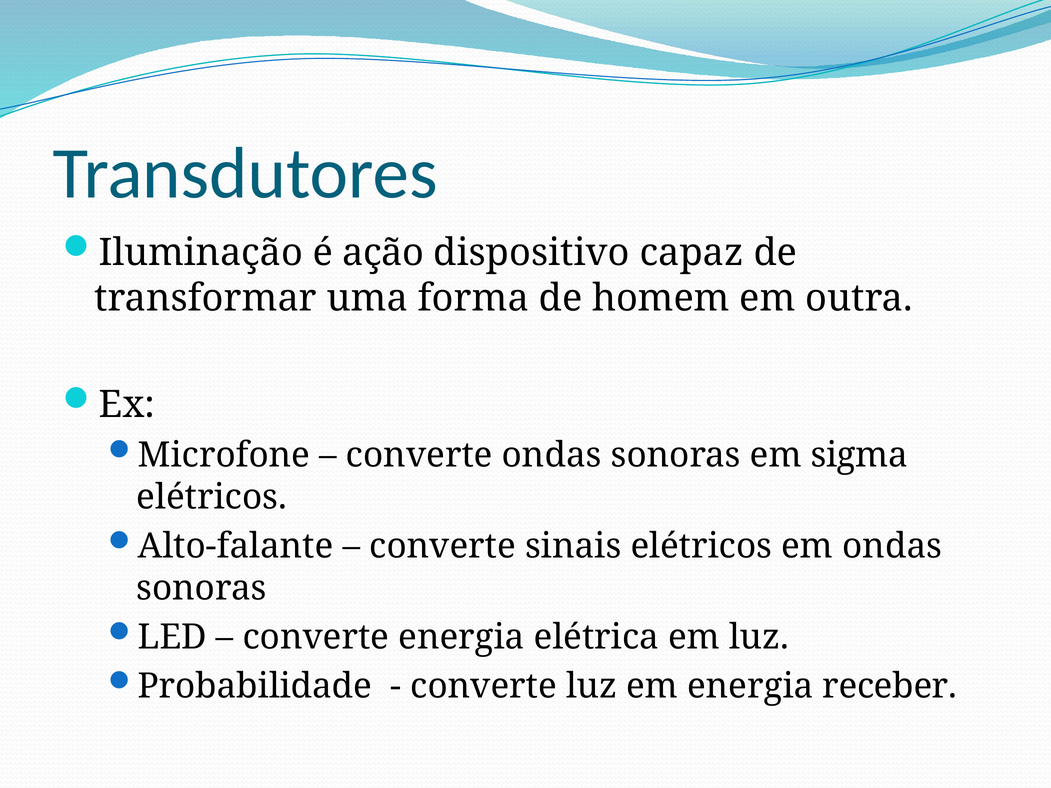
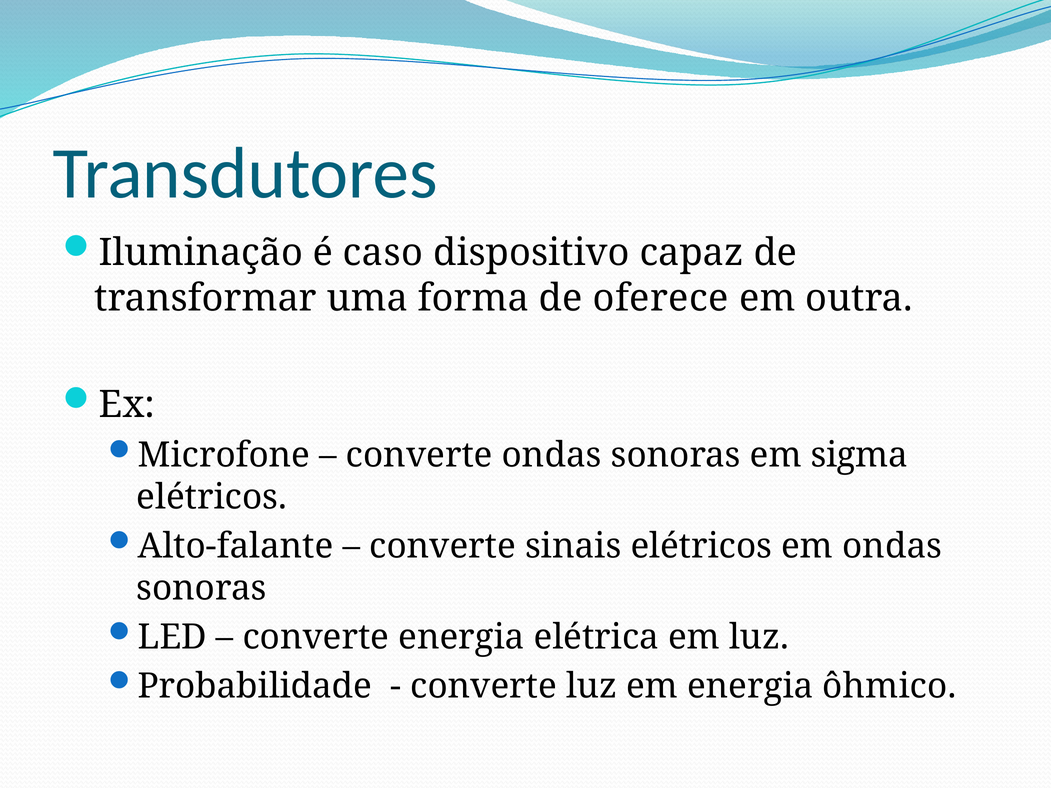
ação: ação -> caso
homem: homem -> oferece
receber: receber -> ôhmico
